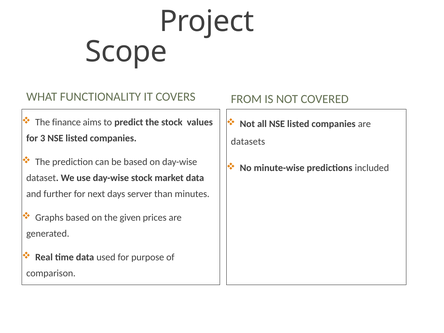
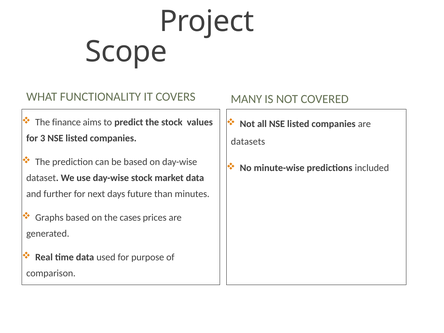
FROM: FROM -> MANY
server: server -> future
given: given -> cases
